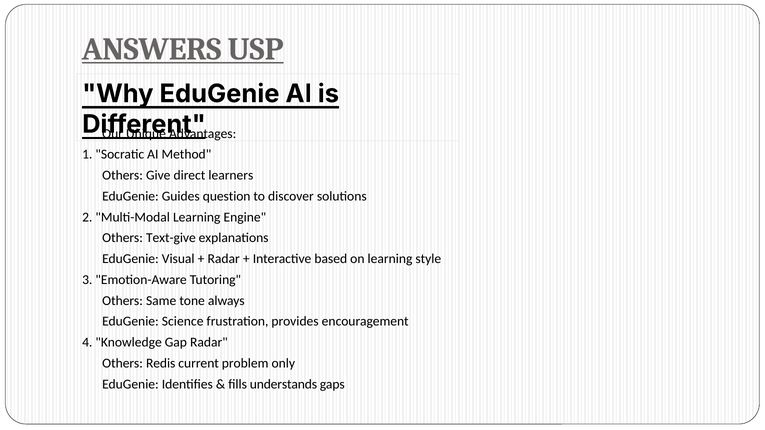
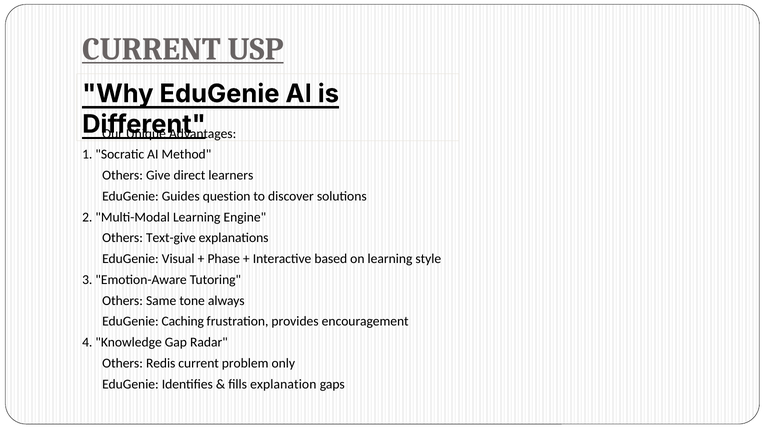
ANSWERS at (152, 49): ANSWERS -> CURRENT
Radar at (224, 259): Radar -> Phase
Science: Science -> Caching
understands: understands -> explanation
